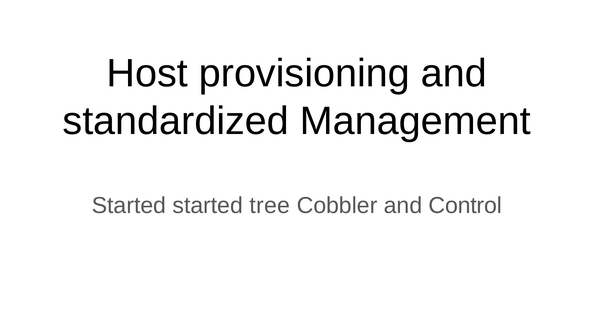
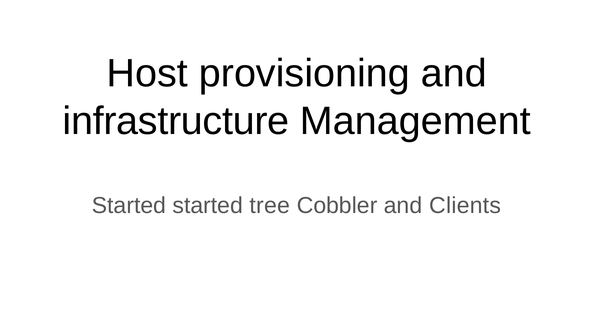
standardized: standardized -> infrastructure
Control: Control -> Clients
